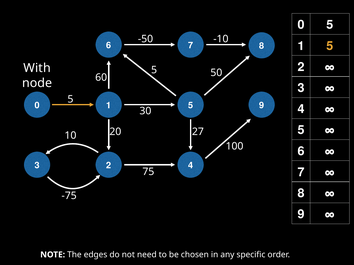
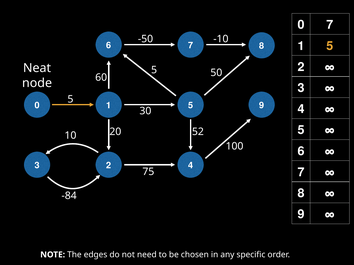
5 at (330, 25): 5 -> 7
With: With -> Neat
27: 27 -> 52
-75: -75 -> -84
